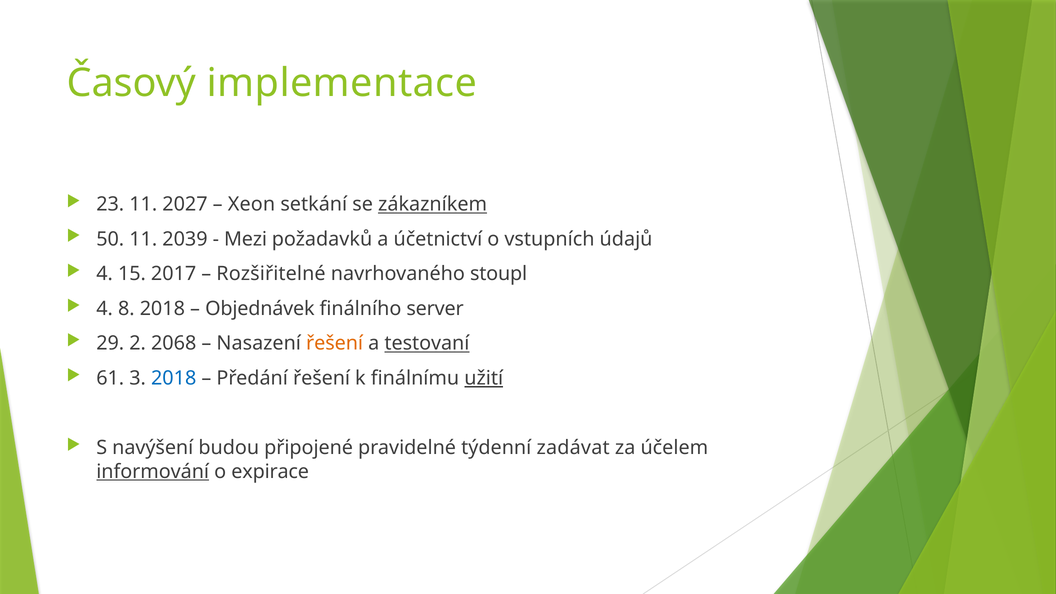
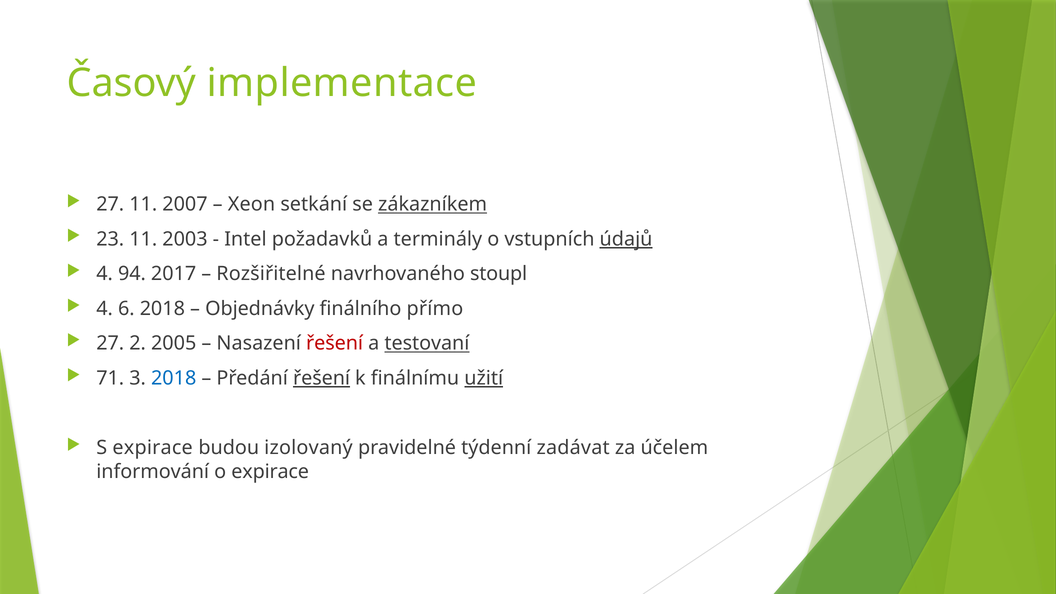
23 at (110, 204): 23 -> 27
2027: 2027 -> 2007
50: 50 -> 23
2039: 2039 -> 2003
Mezi: Mezi -> Intel
účetnictví: účetnictví -> terminály
údajů underline: none -> present
15: 15 -> 94
8: 8 -> 6
Objednávek: Objednávek -> Objednávky
server: server -> přímo
29 at (110, 343): 29 -> 27
2068: 2068 -> 2005
řešení at (335, 343) colour: orange -> red
61: 61 -> 71
řešení at (322, 378) underline: none -> present
S navýšení: navýšení -> expirace
připojené: připojené -> izolovaný
informování underline: present -> none
